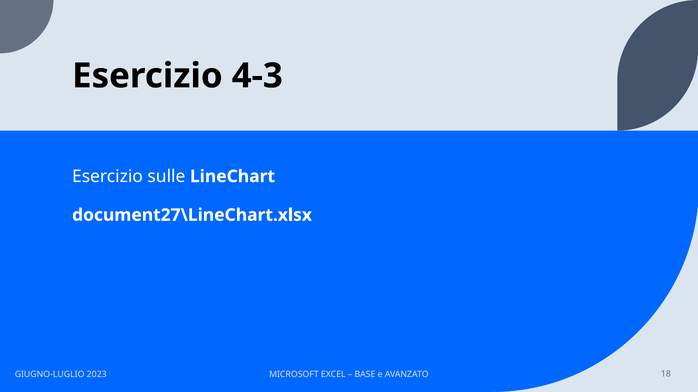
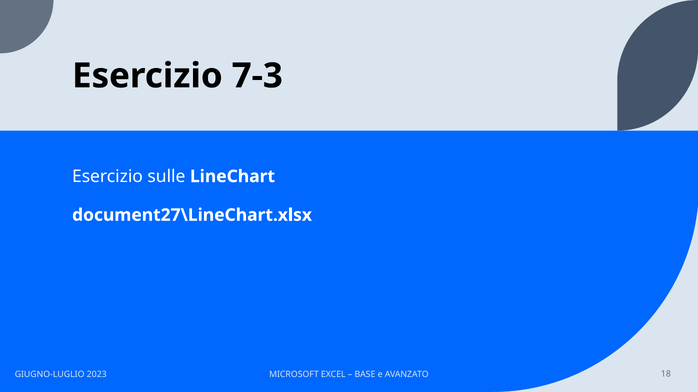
4-3: 4-3 -> 7-3
